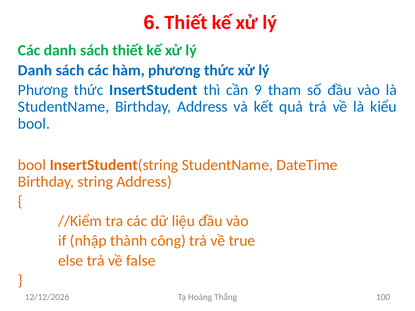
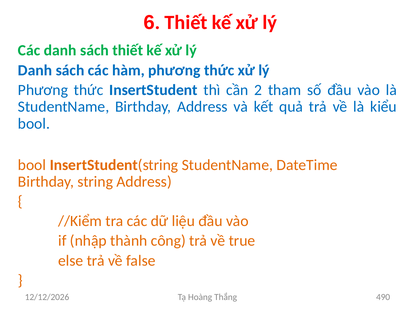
9: 9 -> 2
100: 100 -> 490
